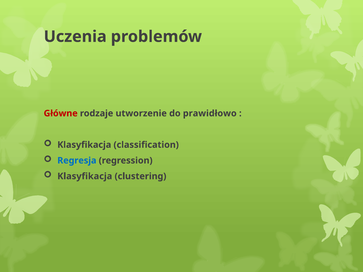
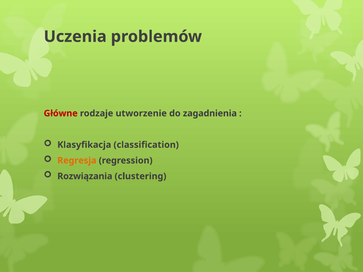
prawidłowo: prawidłowo -> zagadnienia
Regresja colour: blue -> orange
Klasyfikacja at (85, 176): Klasyfikacja -> Rozwiązania
